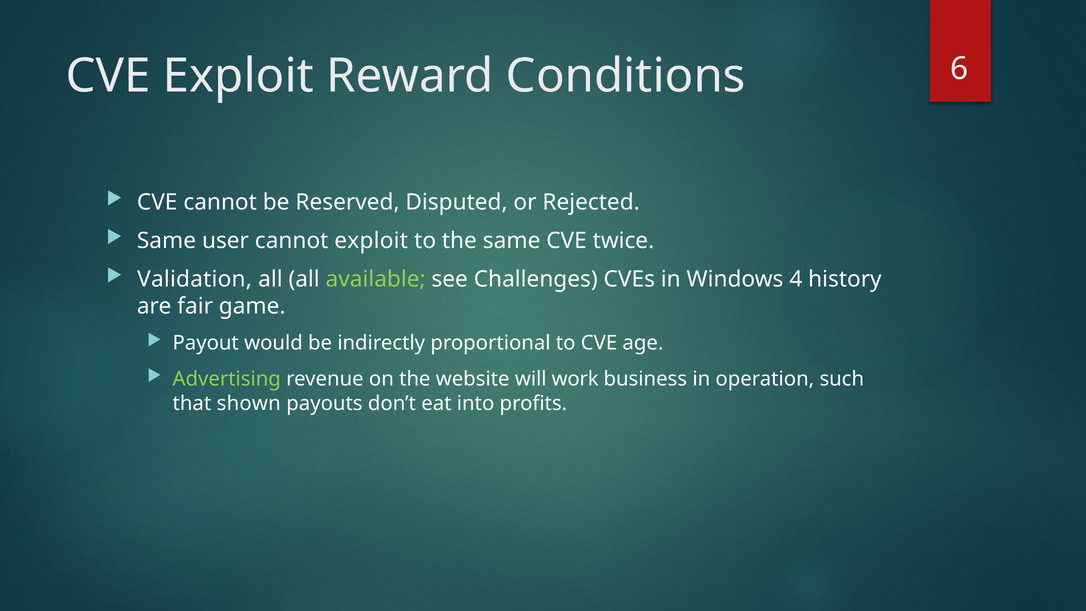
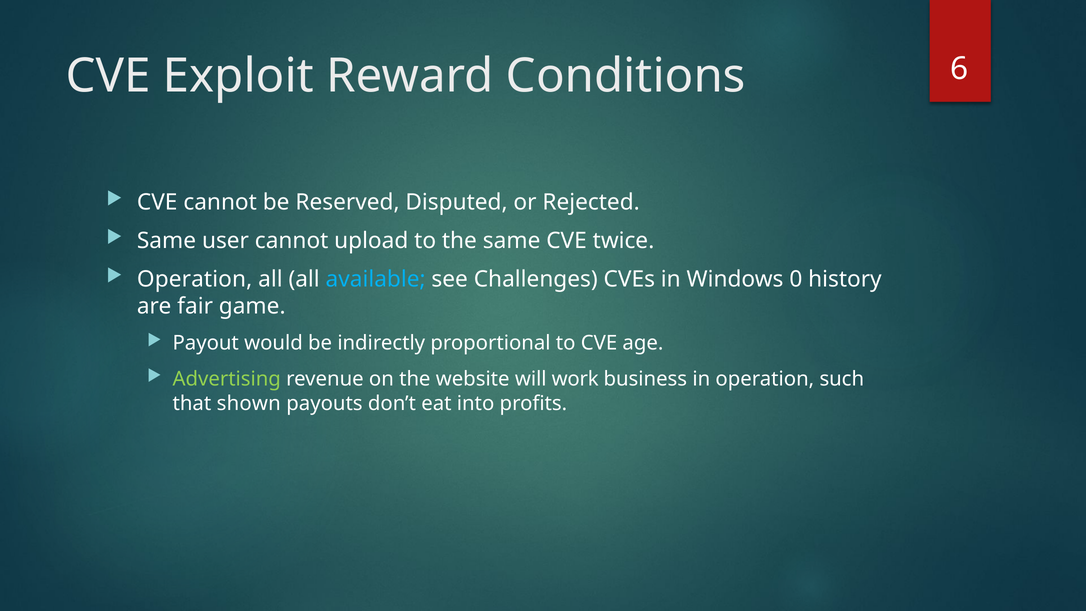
cannot exploit: exploit -> upload
Validation at (195, 279): Validation -> Operation
available colour: light green -> light blue
4: 4 -> 0
